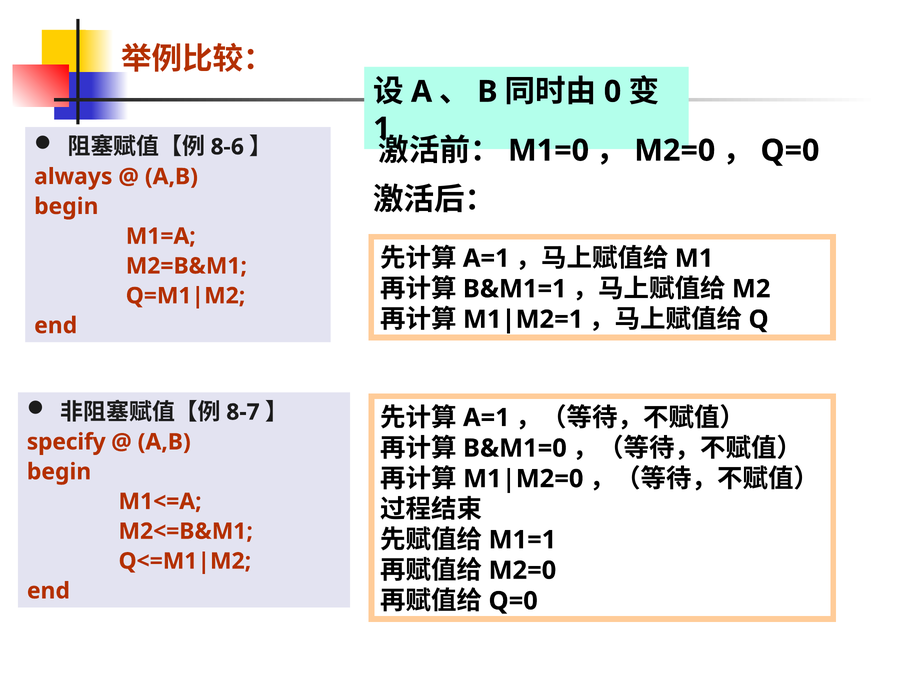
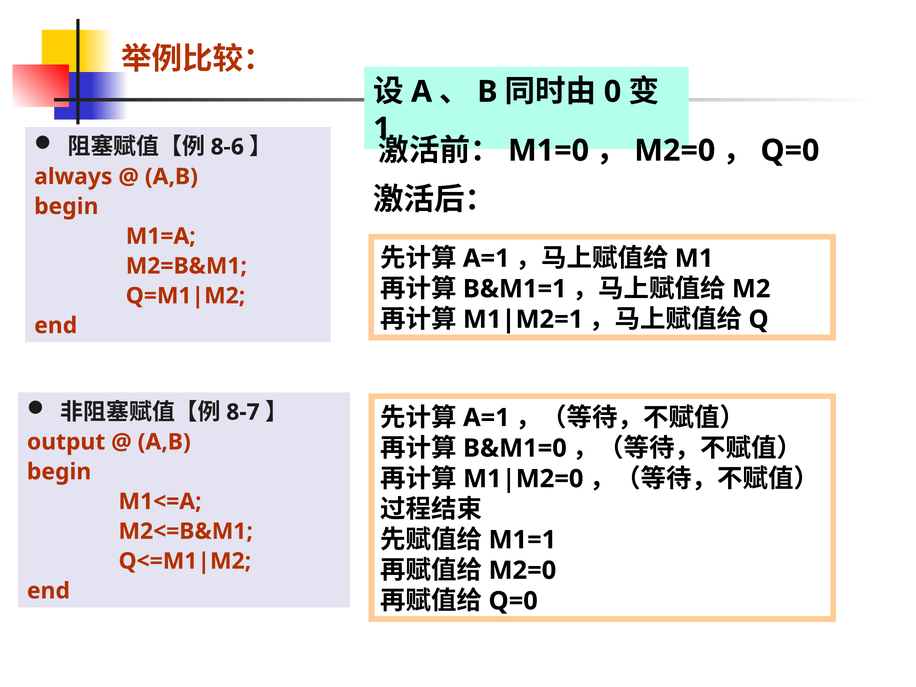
specify: specify -> output
